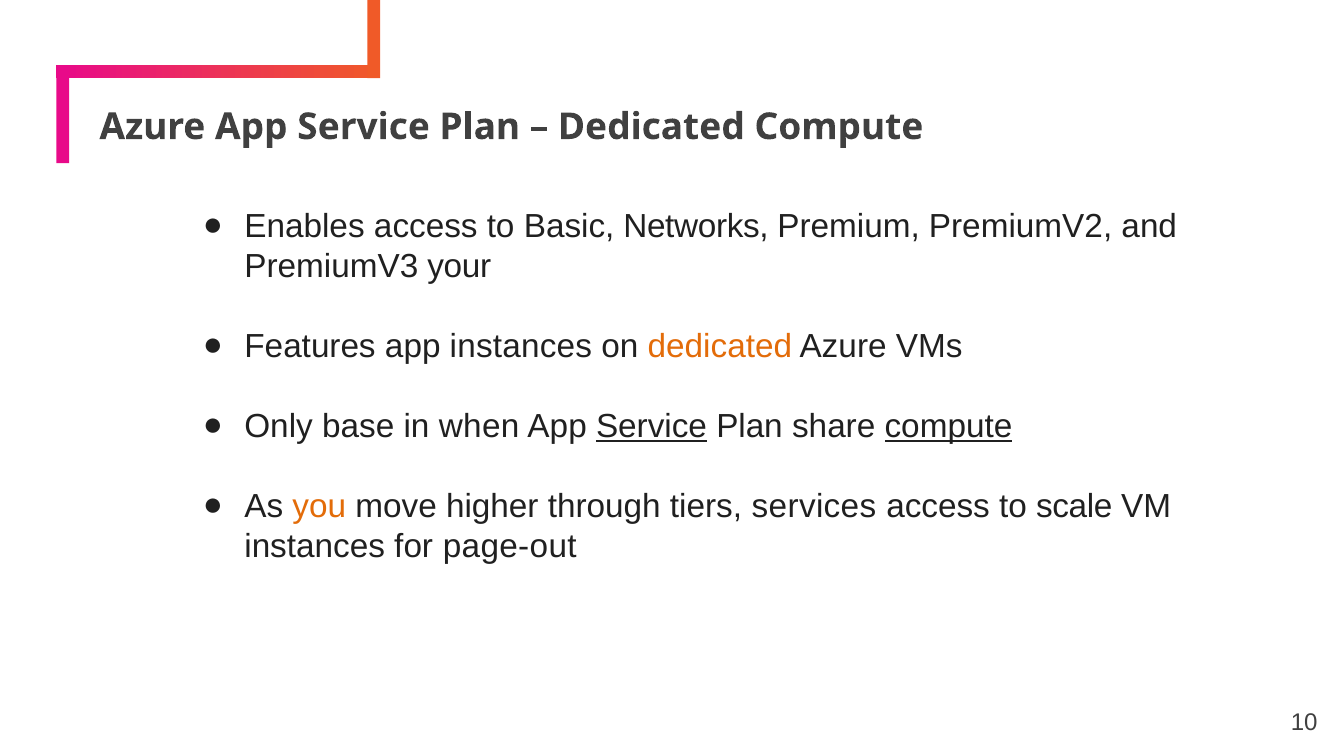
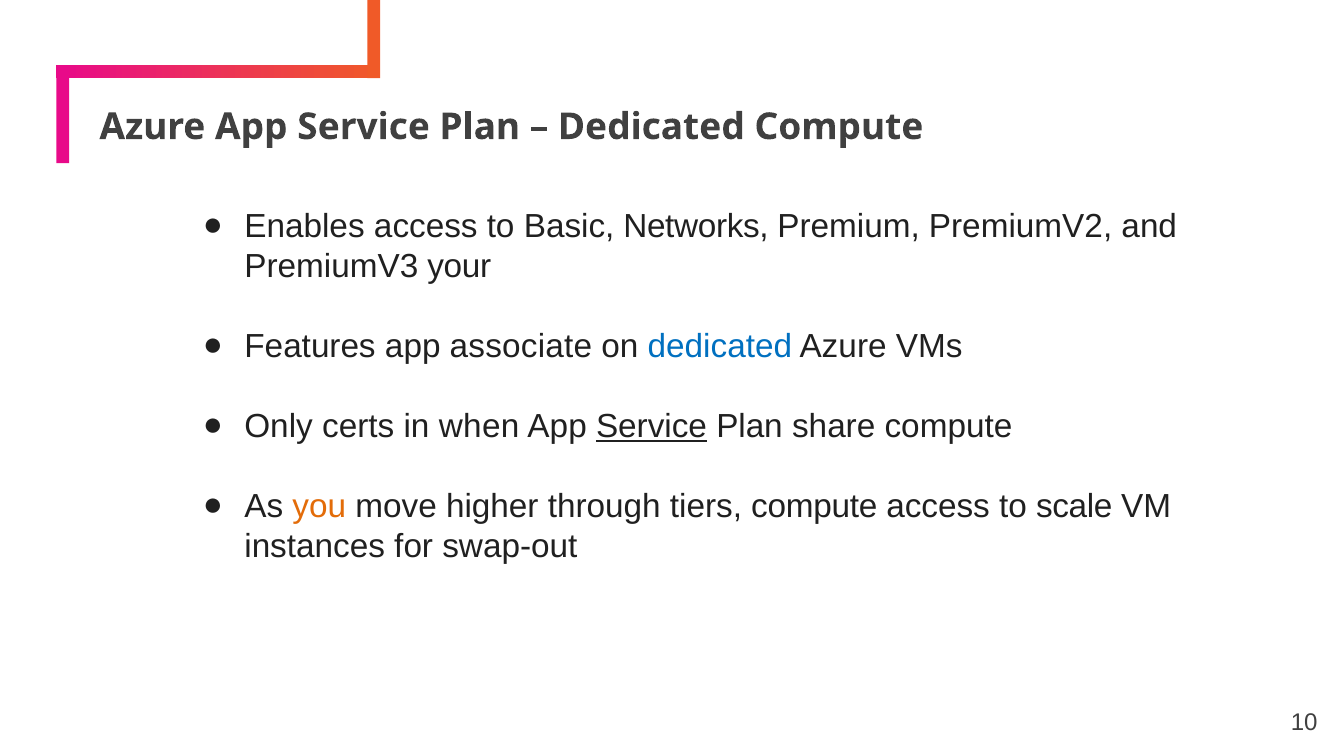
app instances: instances -> associate
dedicated at (720, 347) colour: orange -> blue
base: base -> certs
compute at (948, 427) underline: present -> none
tiers services: services -> compute
page-out: page-out -> swap-out
